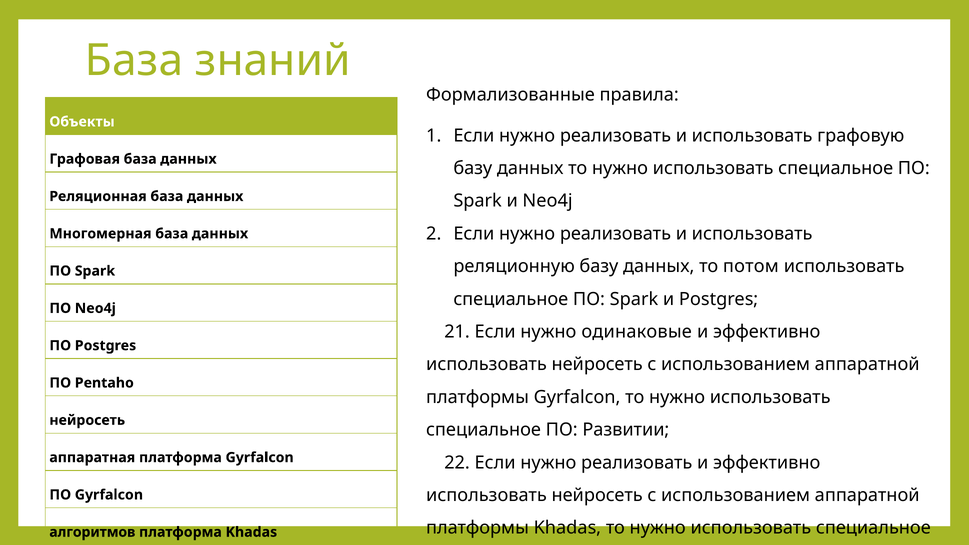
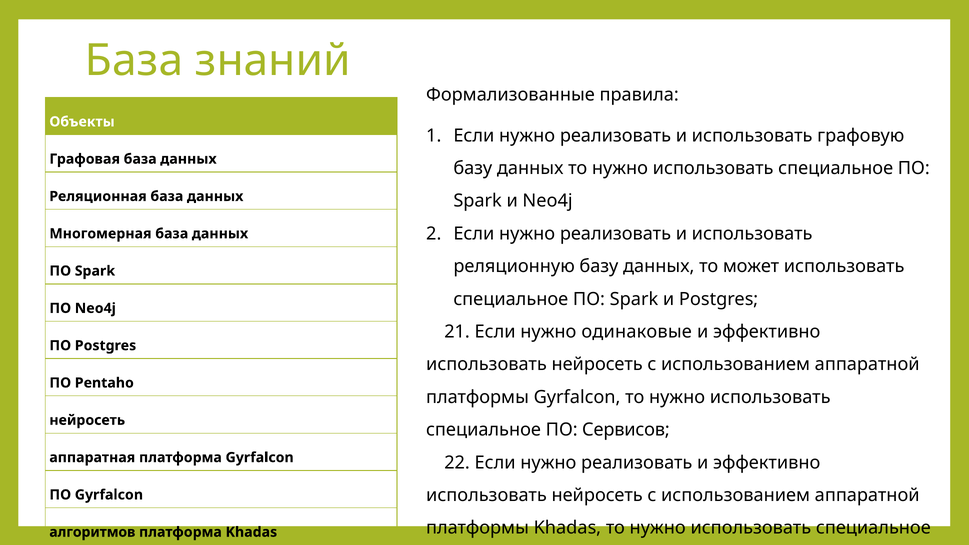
потом: потом -> может
Развитии: Развитии -> Сервисов
